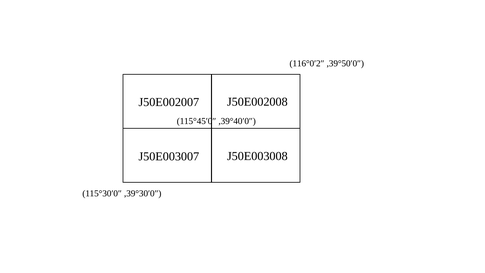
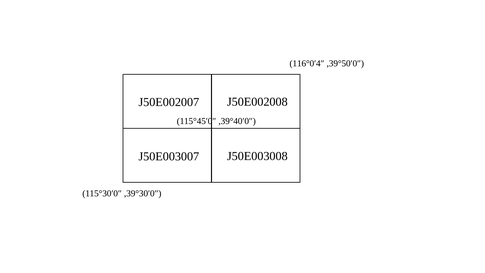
116°0′2″: 116°0′2″ -> 116°0′4″
